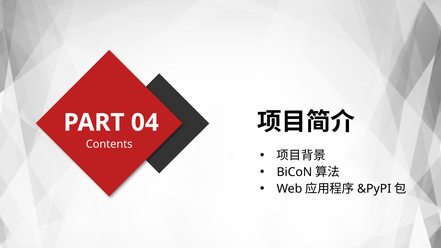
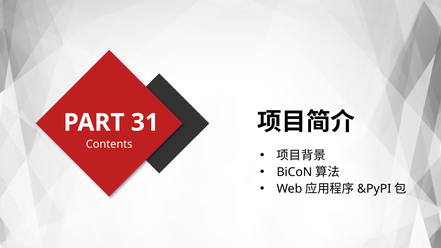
04: 04 -> 31
